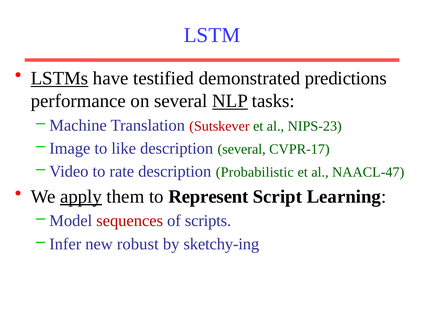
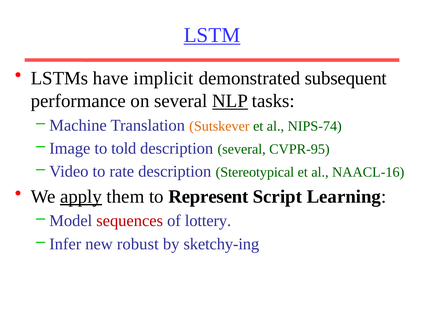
LSTM underline: none -> present
LSTMs underline: present -> none
testified: testified -> implicit
predictions: predictions -> subsequent
Sutskever colour: red -> orange
NIPS-23: NIPS-23 -> NIPS-74
like: like -> told
CVPR-17: CVPR-17 -> CVPR-95
Probabilistic: Probabilistic -> Stereotypical
NAACL-47: NAACL-47 -> NAACL-16
scripts: scripts -> lottery
